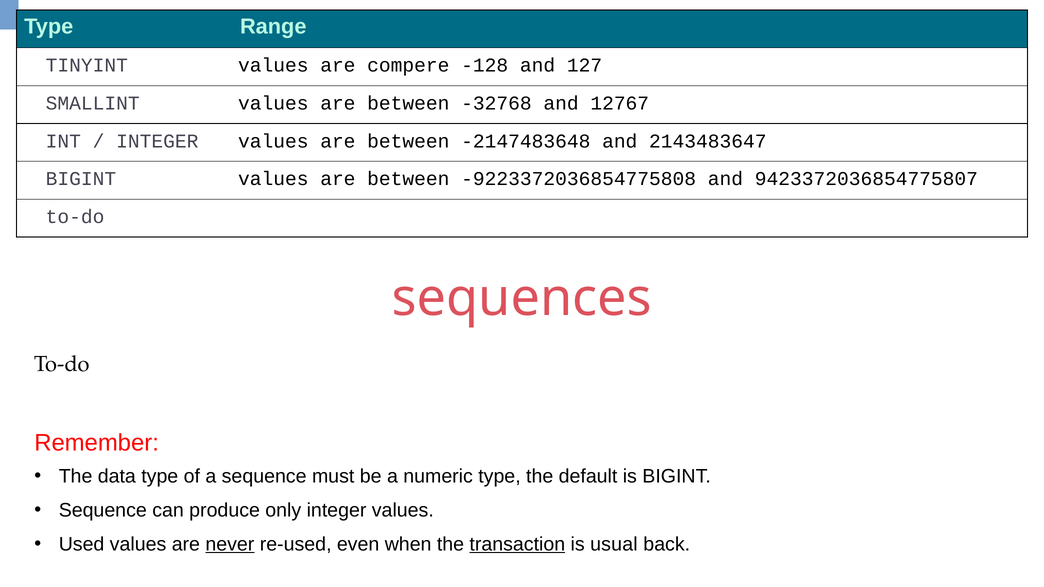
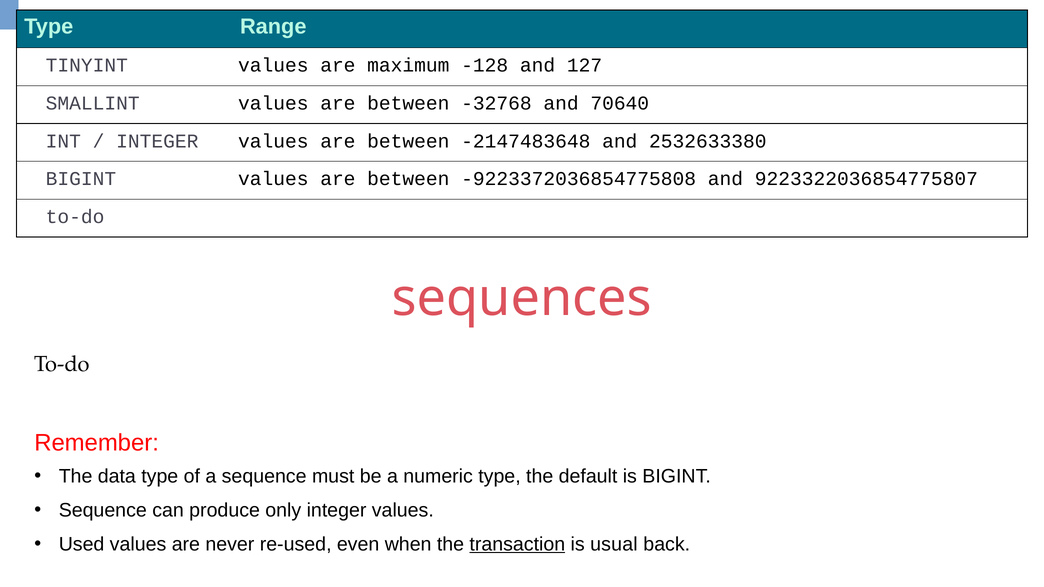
compere: compere -> maximum
12767: 12767 -> 70640
2143483647: 2143483647 -> 2532633380
9423372036854775807: 9423372036854775807 -> 9223322036854775807
never underline: present -> none
